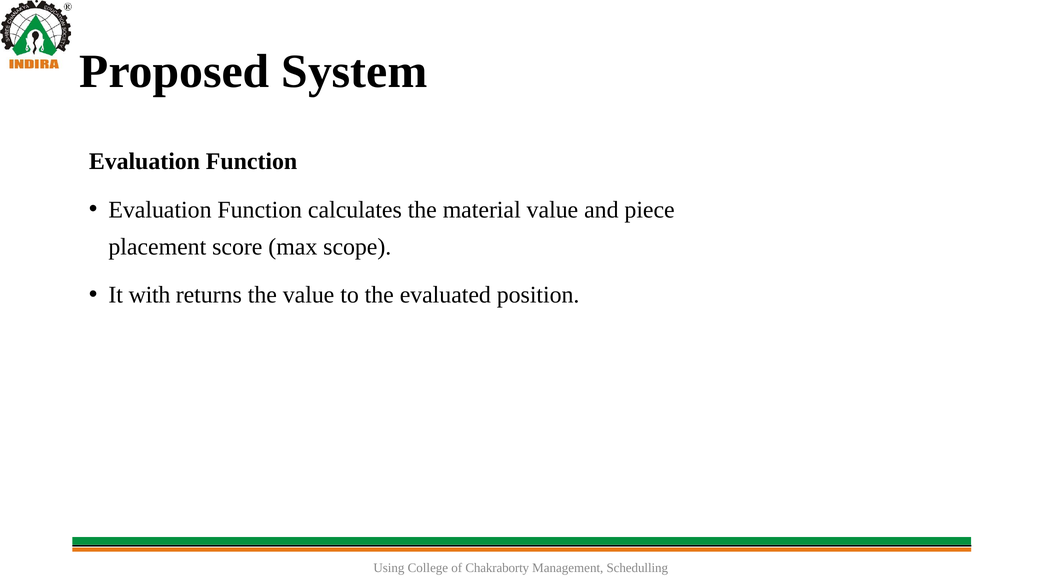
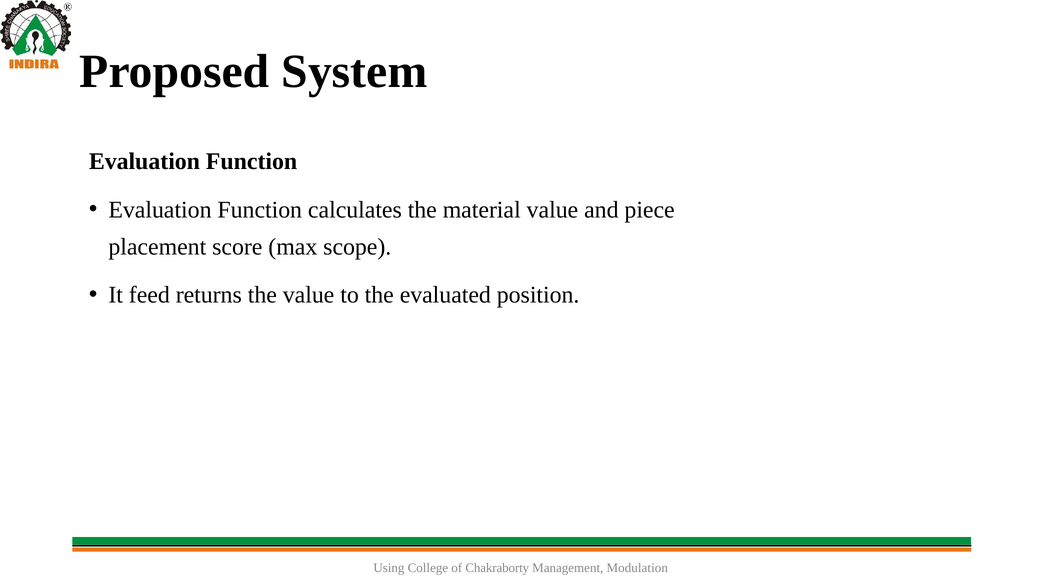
with: with -> feed
Schedulling: Schedulling -> Modulation
